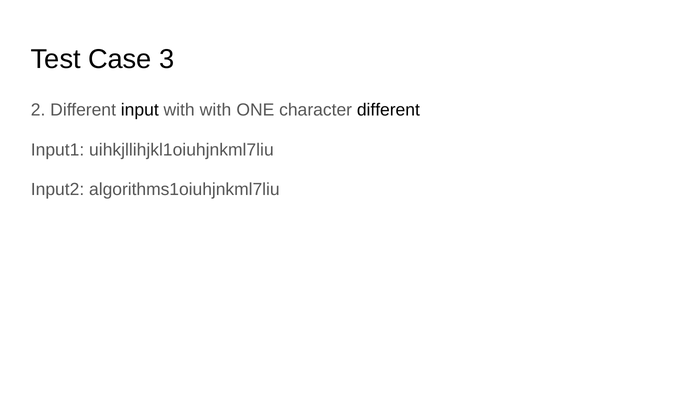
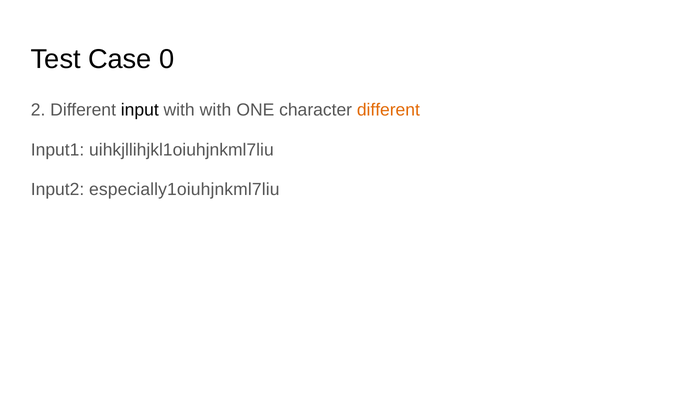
3: 3 -> 0
different at (388, 110) colour: black -> orange
algorithms1oiuhjnkml7liu: algorithms1oiuhjnkml7liu -> especially1oiuhjnkml7liu
